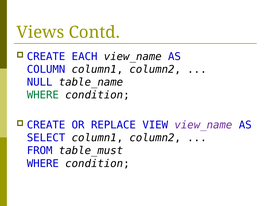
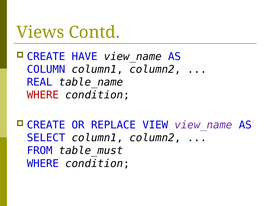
EACH: EACH -> HAVE
NULL: NULL -> REAL
WHERE at (43, 95) colour: green -> red
